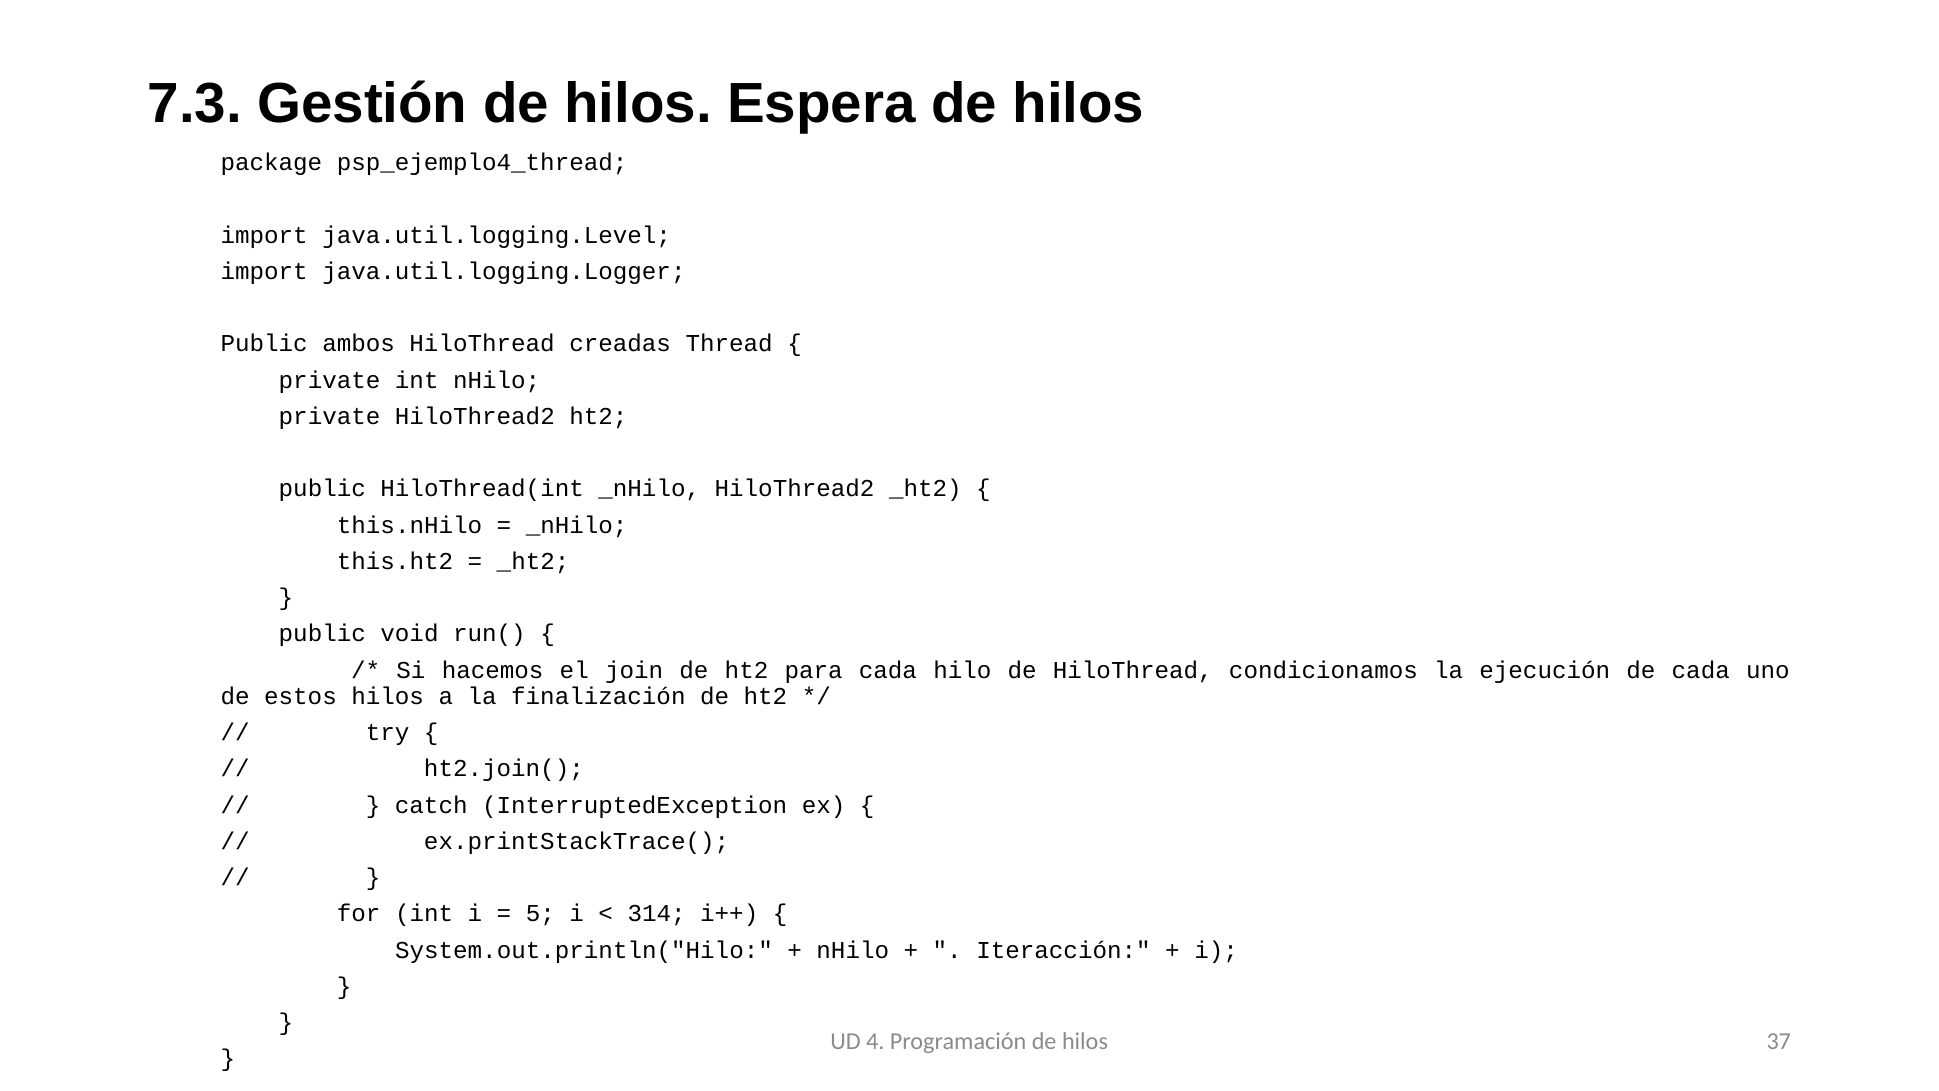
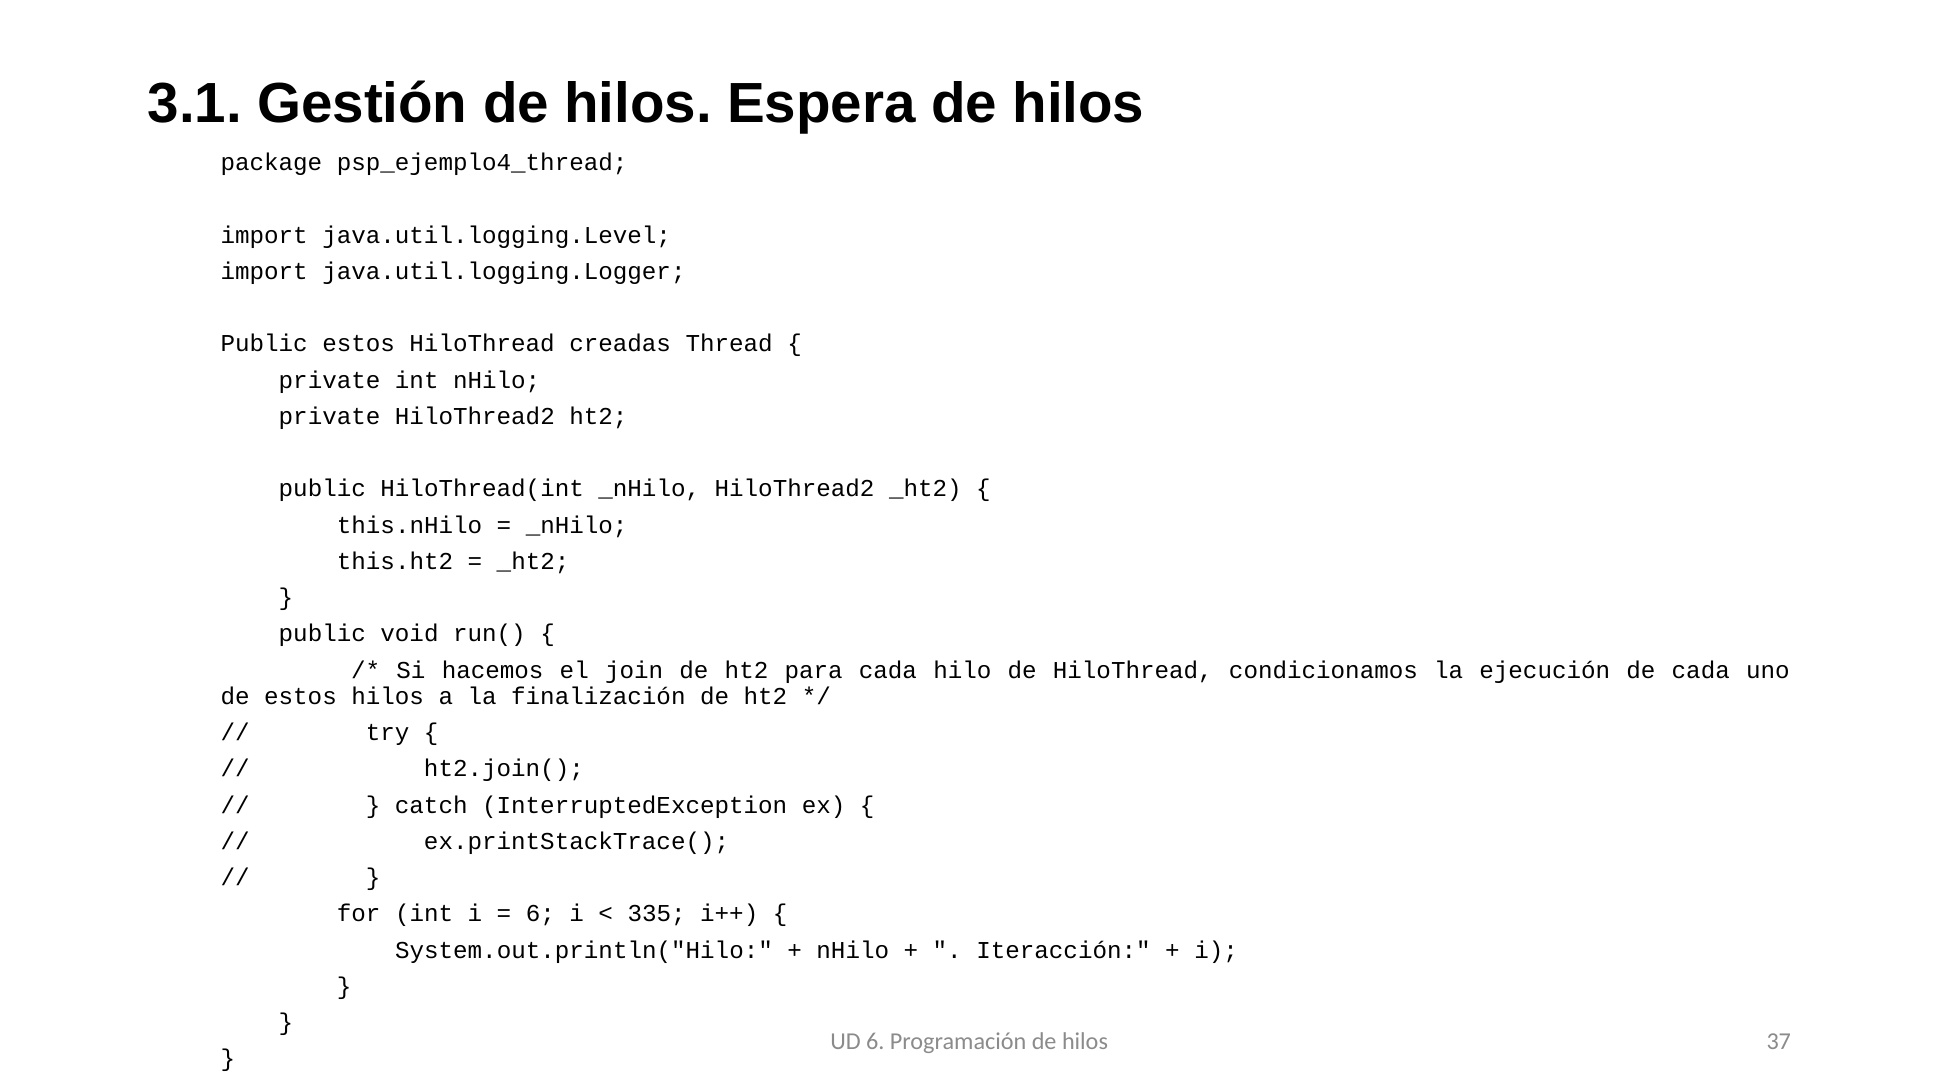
7.3: 7.3 -> 3.1
Public ambos: ambos -> estos
5 at (540, 914): 5 -> 6
314: 314 -> 335
UD 4: 4 -> 6
